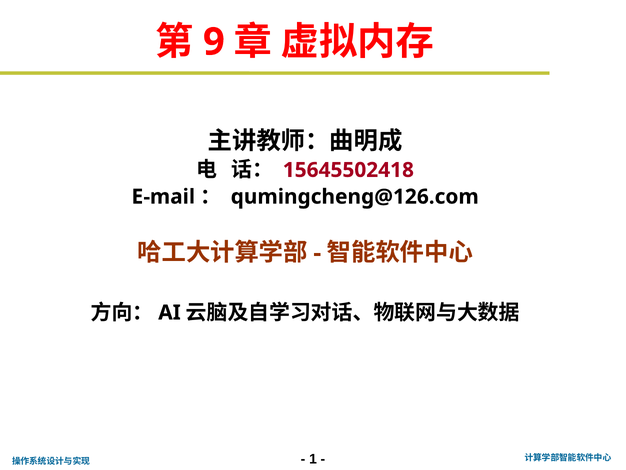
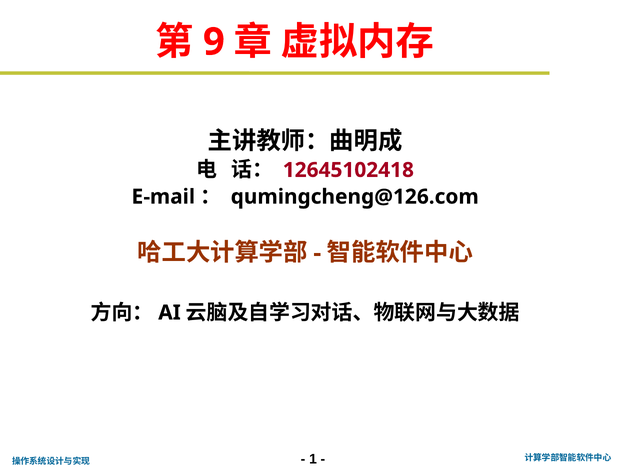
15645502418: 15645502418 -> 12645102418
